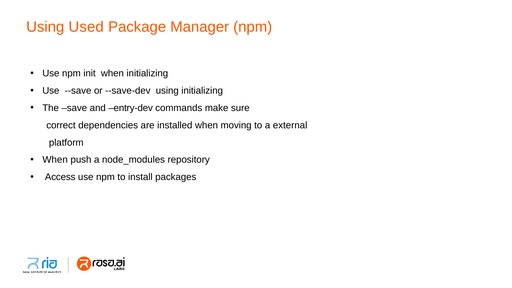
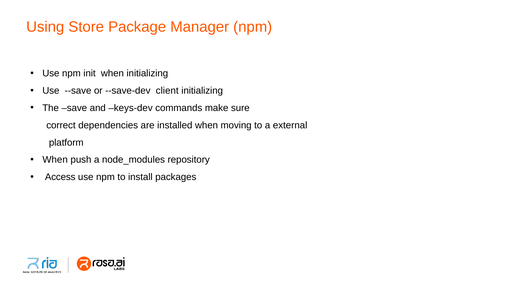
Used: Used -> Store
--save-dev using: using -> client
entry-dev: entry-dev -> keys-dev
